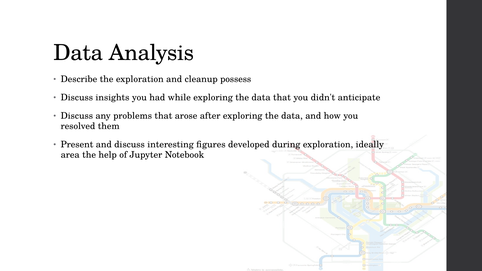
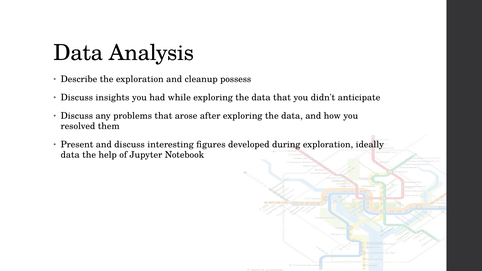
area at (70, 155): area -> data
